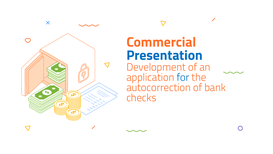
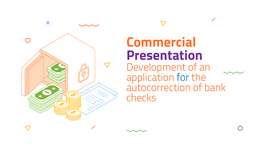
Presentation colour: blue -> purple
